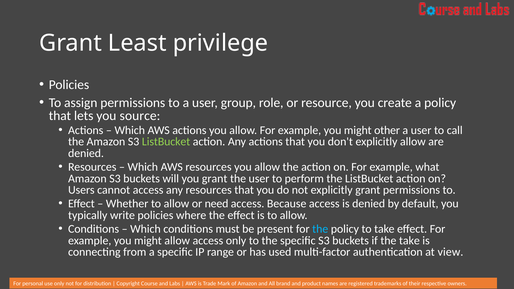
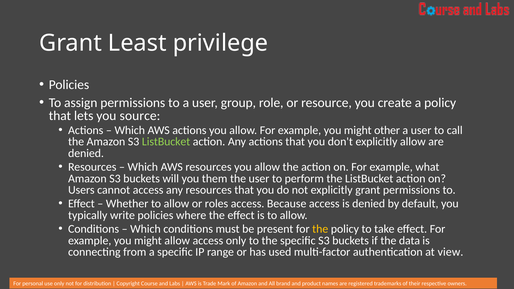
you grant: grant -> them
need: need -> roles
the at (320, 229) colour: light blue -> yellow
the take: take -> data
